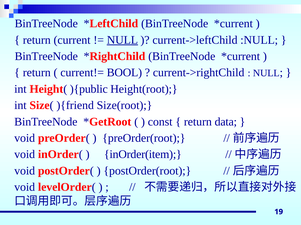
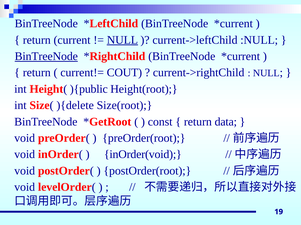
BinTreeNode at (46, 56) underline: none -> present
BOOL: BOOL -> COUT
){friend: ){friend -> ){delete
inOrder(item: inOrder(item -> inOrder(void
